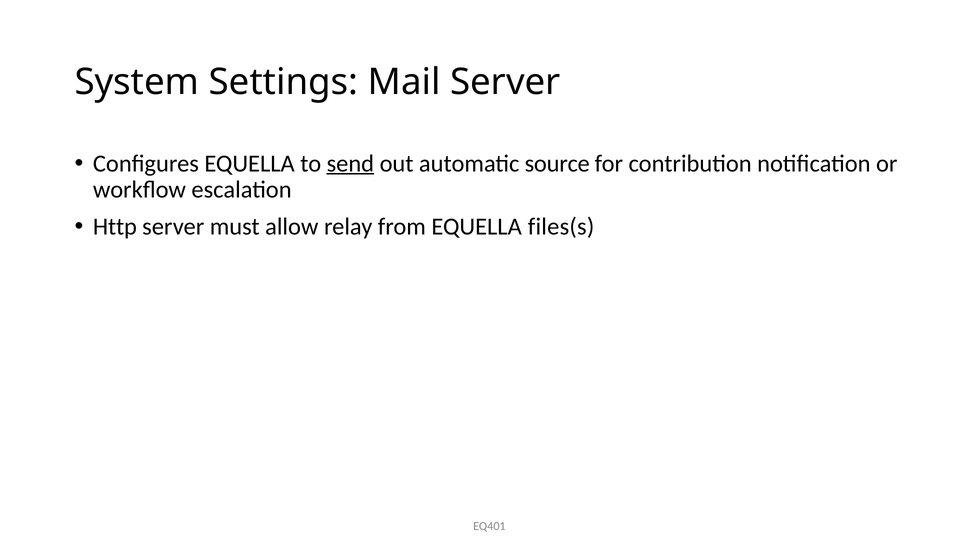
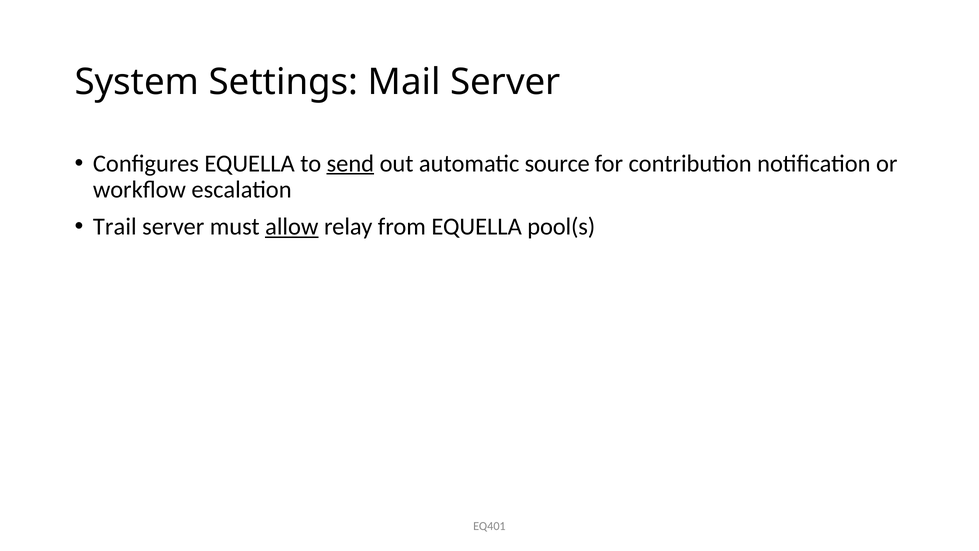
Http: Http -> Trail
allow underline: none -> present
files(s: files(s -> pool(s
